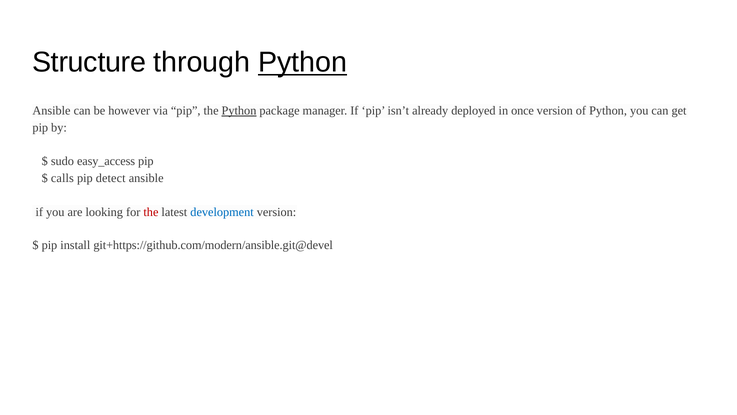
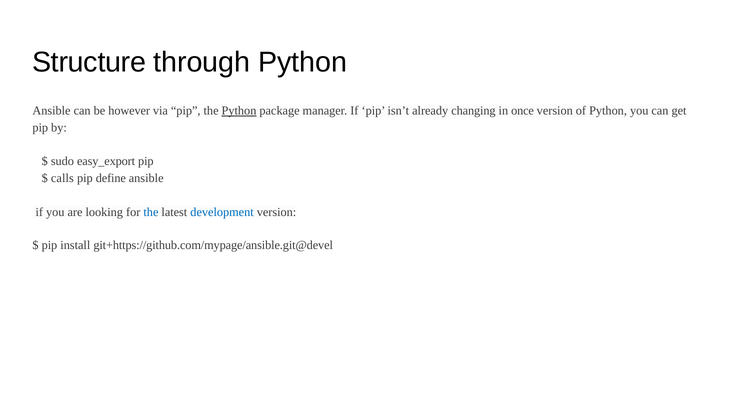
Python at (303, 62) underline: present -> none
deployed: deployed -> changing
easy_access: easy_access -> easy_export
detect: detect -> define
the at (151, 212) colour: red -> blue
git+https://github.com/modern/ansible.git@devel: git+https://github.com/modern/ansible.git@devel -> git+https://github.com/mypage/ansible.git@devel
